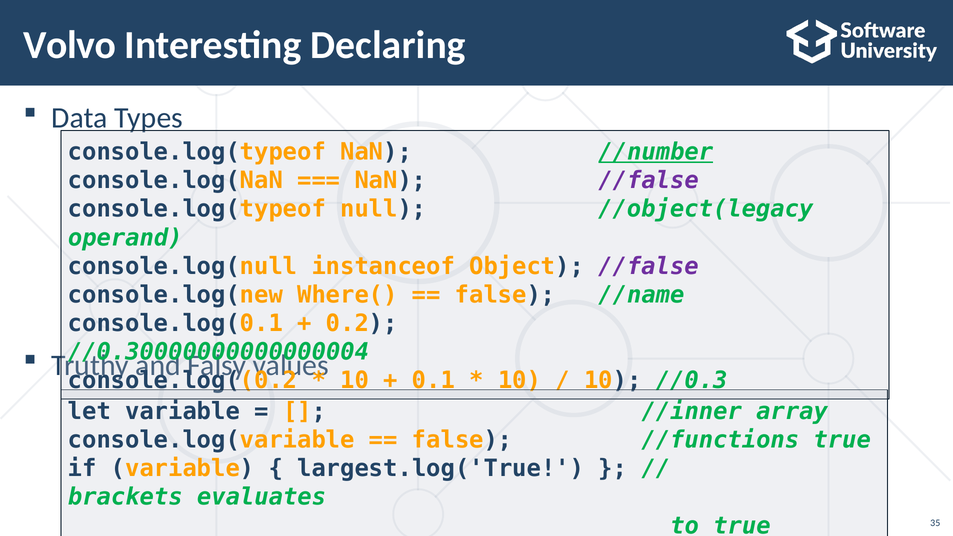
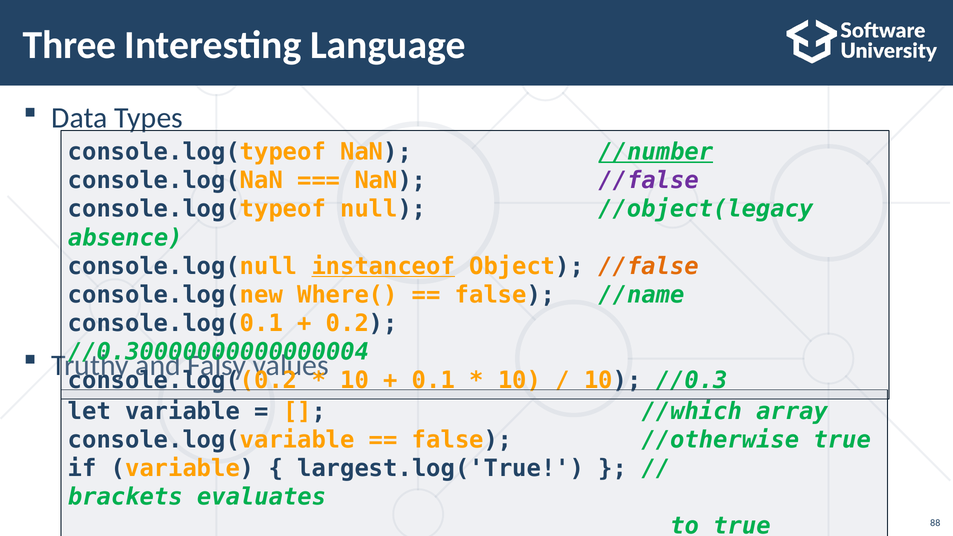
Volvo: Volvo -> Three
Declaring: Declaring -> Language
operand: operand -> absence
instanceof underline: none -> present
//false at (648, 266) colour: purple -> orange
//inner: //inner -> //which
//functions: //functions -> //otherwise
35: 35 -> 88
